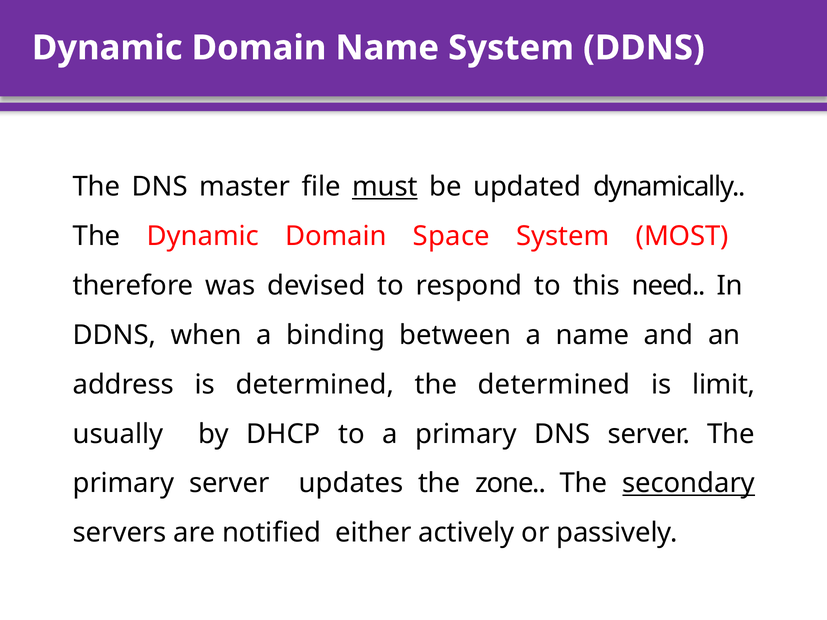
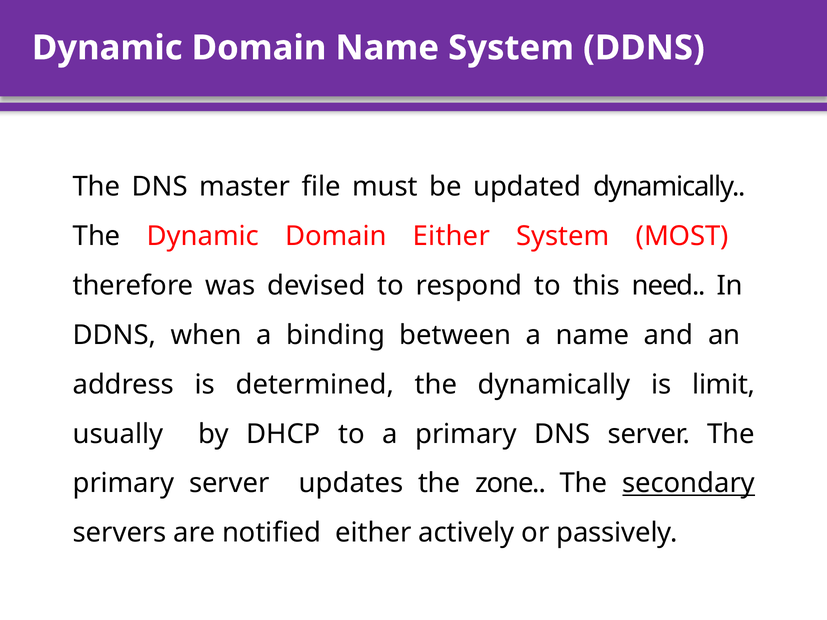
must underline: present -> none
Domain Space: Space -> Either
the determined: determined -> dynamically
